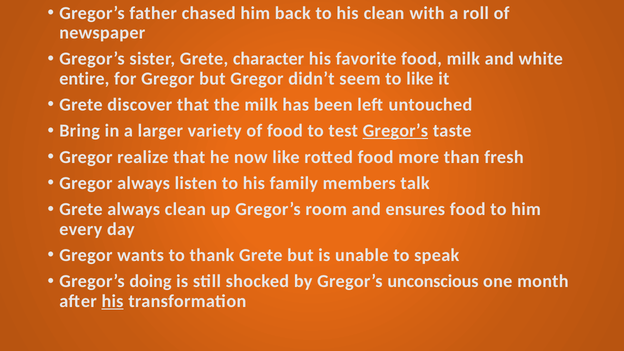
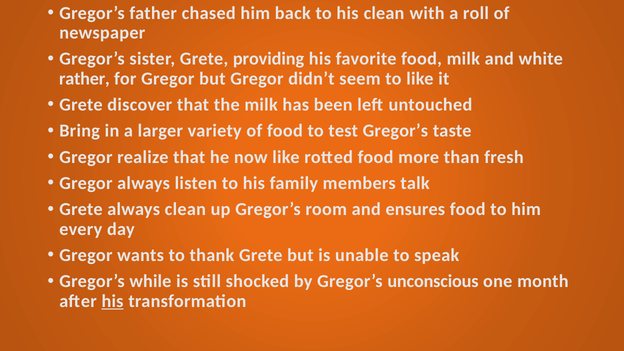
character: character -> providing
entire: entire -> rather
Gregor’s at (395, 131) underline: present -> none
doing: doing -> while
